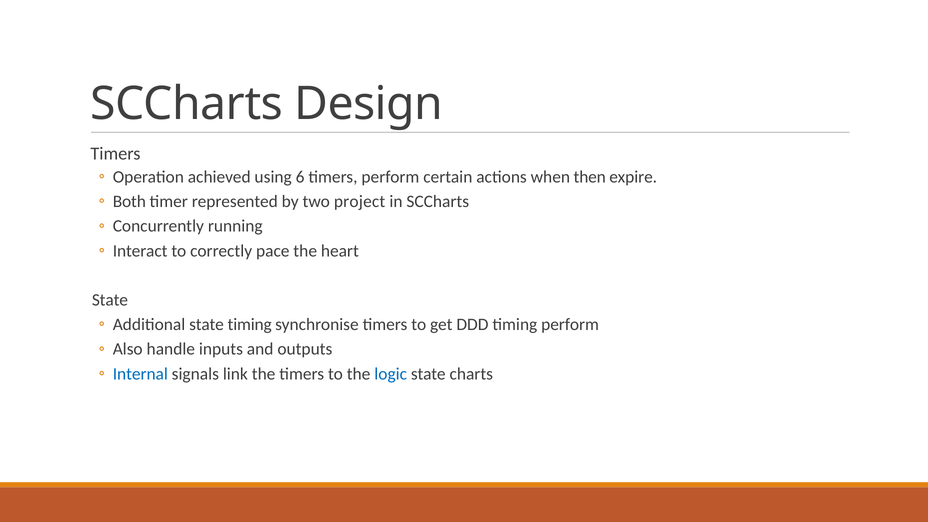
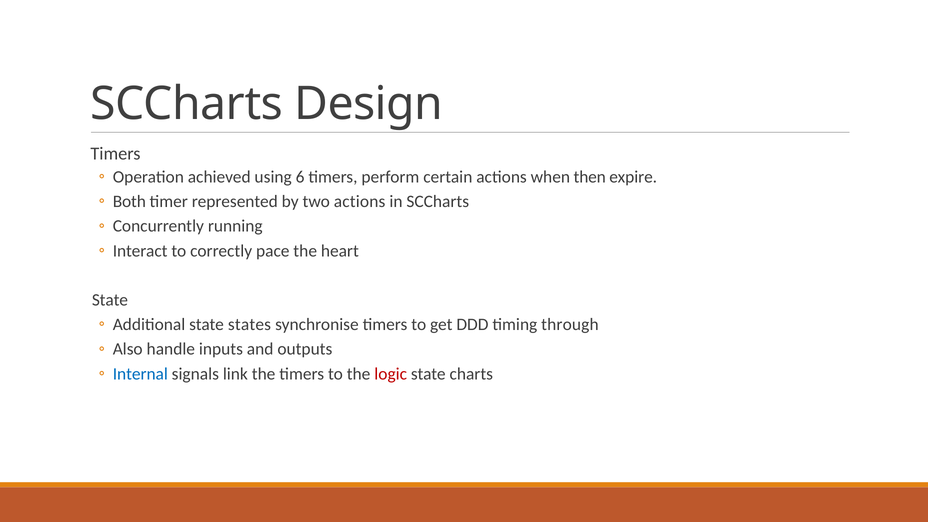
two project: project -> actions
state timing: timing -> states
timing perform: perform -> through
logic colour: blue -> red
